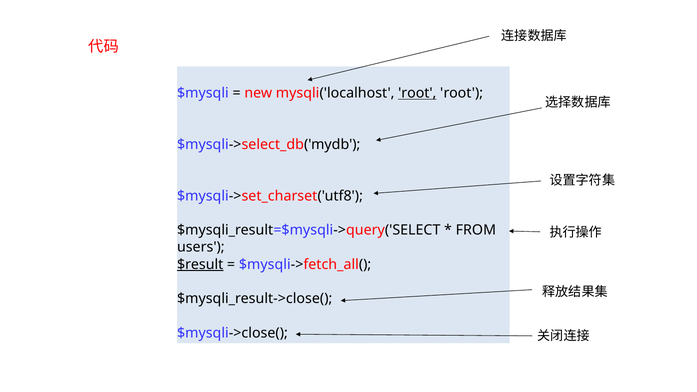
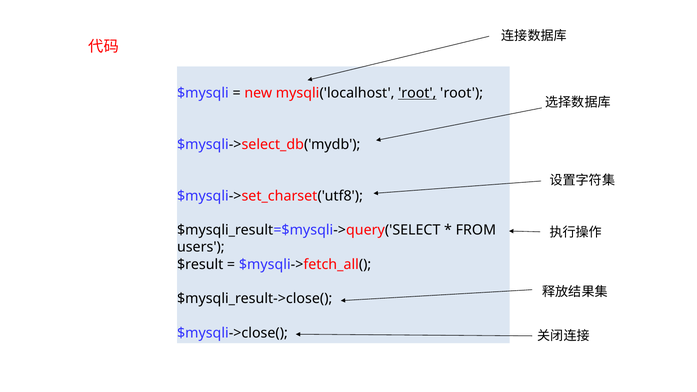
$result underline: present -> none
